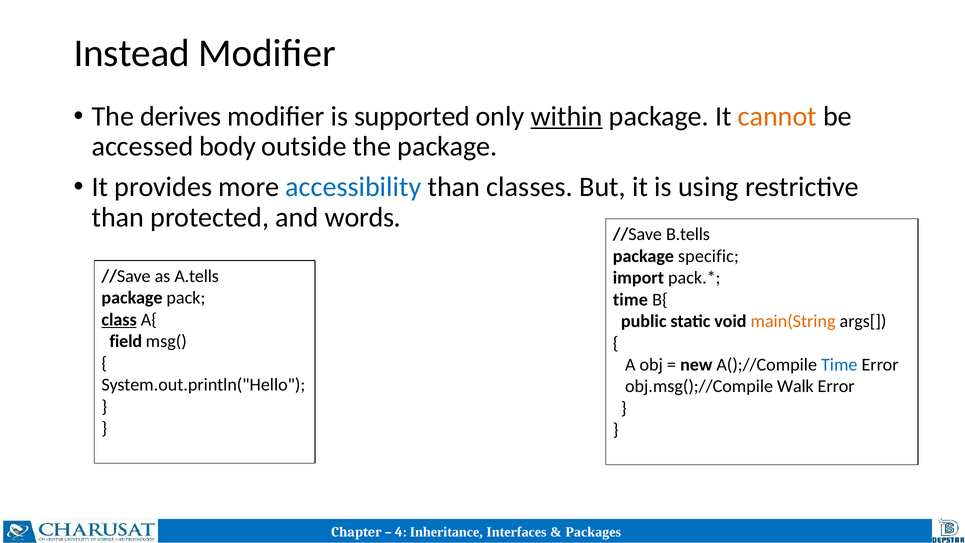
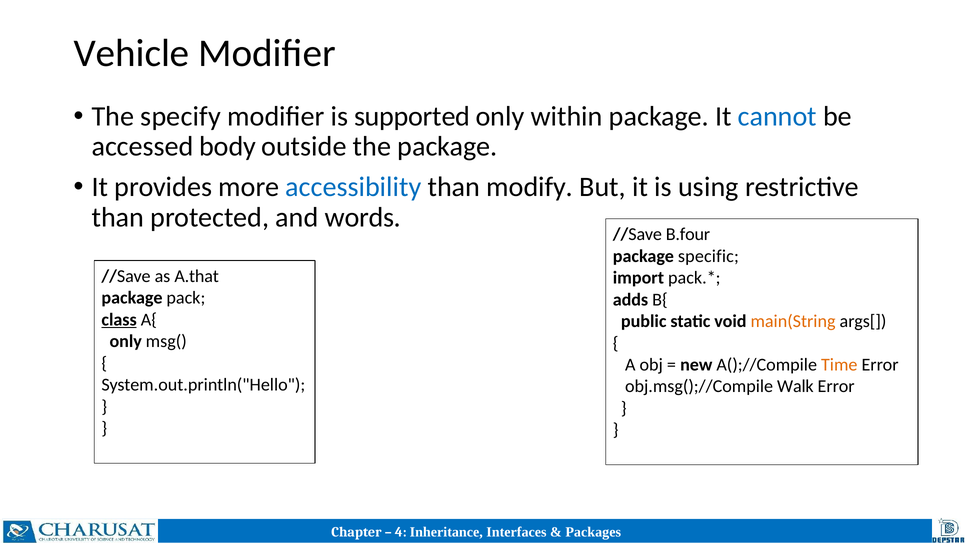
Instead: Instead -> Vehicle
derives: derives -> specify
within underline: present -> none
cannot colour: orange -> blue
classes: classes -> modify
B.tells: B.tells -> B.four
A.tells: A.tells -> A.that
time at (630, 299): time -> adds
field at (126, 341): field -> only
Time at (839, 365) colour: blue -> orange
